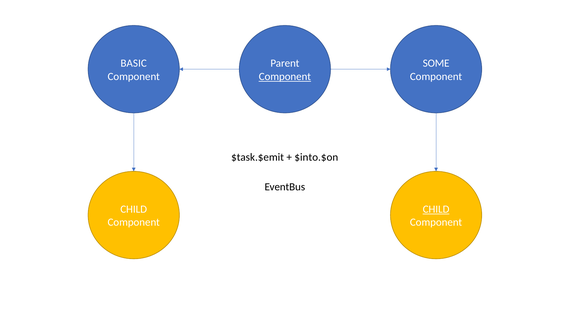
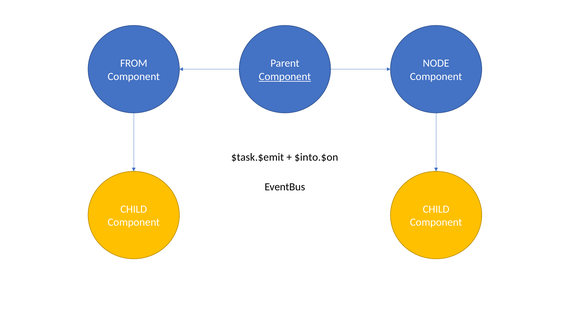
BASIC: BASIC -> FROM
SOME: SOME -> NODE
CHILD at (436, 209) underline: present -> none
